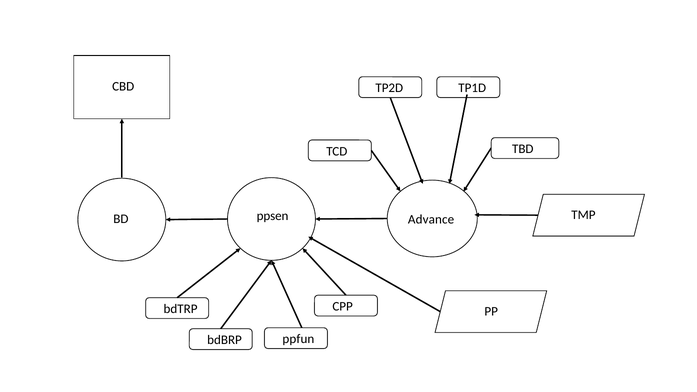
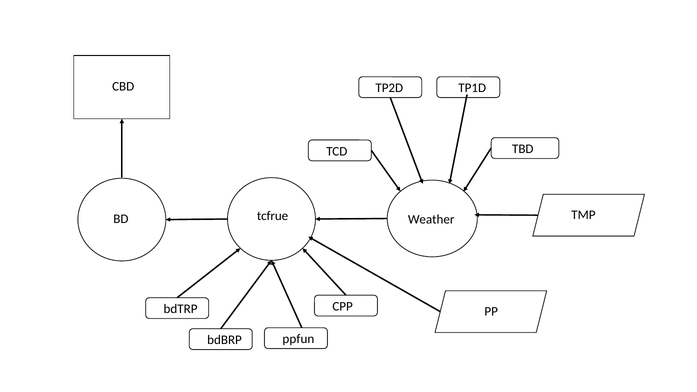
ppsen: ppsen -> tcfrue
Advance: Advance -> Weather
